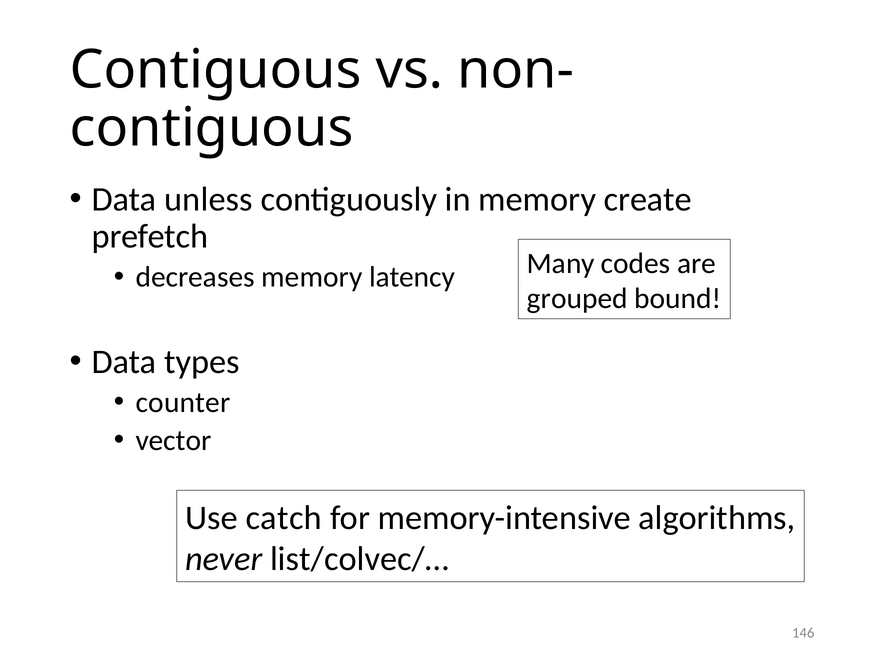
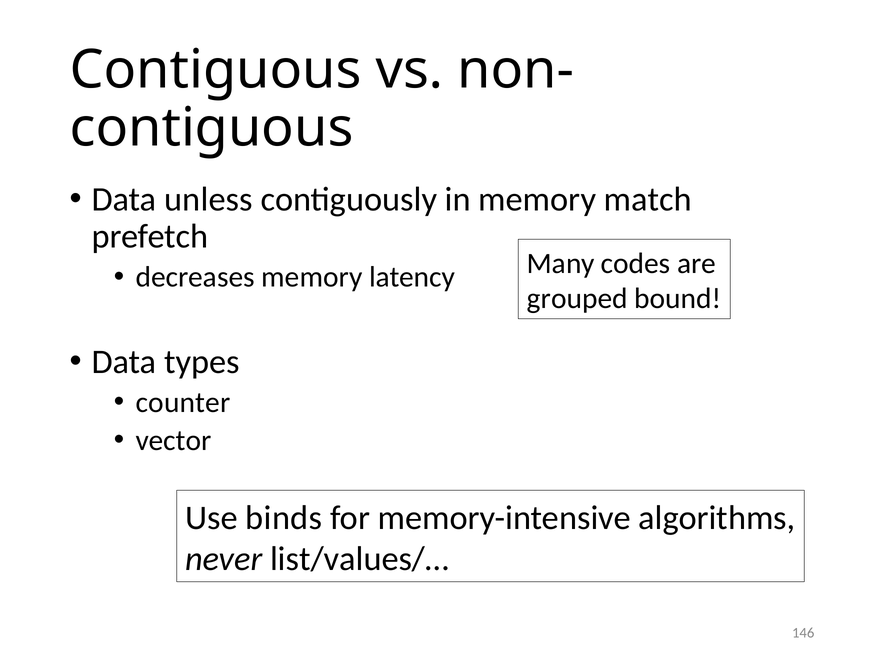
create: create -> match
catch: catch -> binds
list/colvec/…: list/colvec/… -> list/values/…
